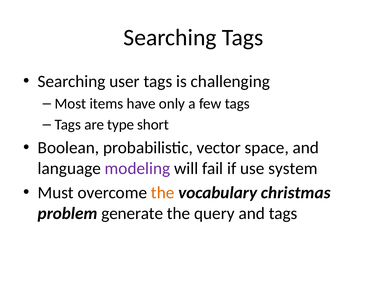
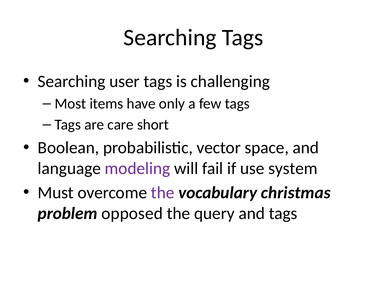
type: type -> care
the at (163, 192) colour: orange -> purple
generate: generate -> opposed
